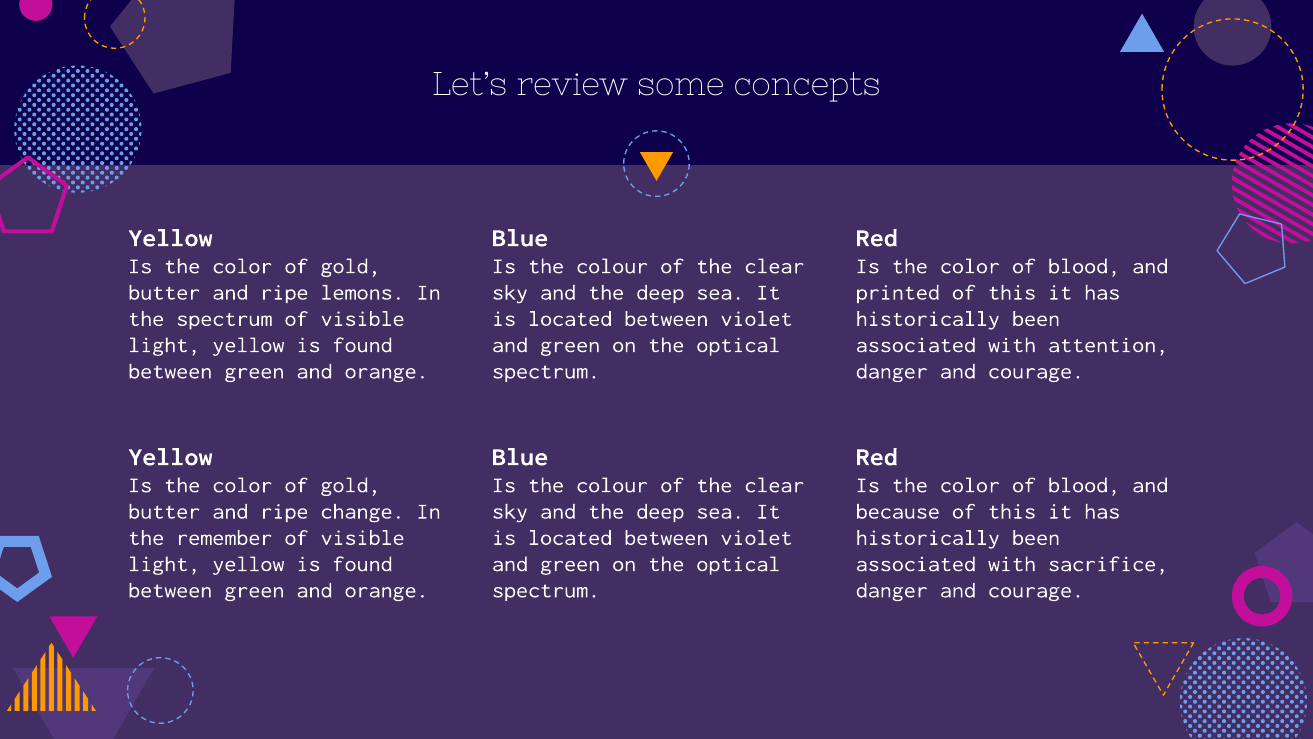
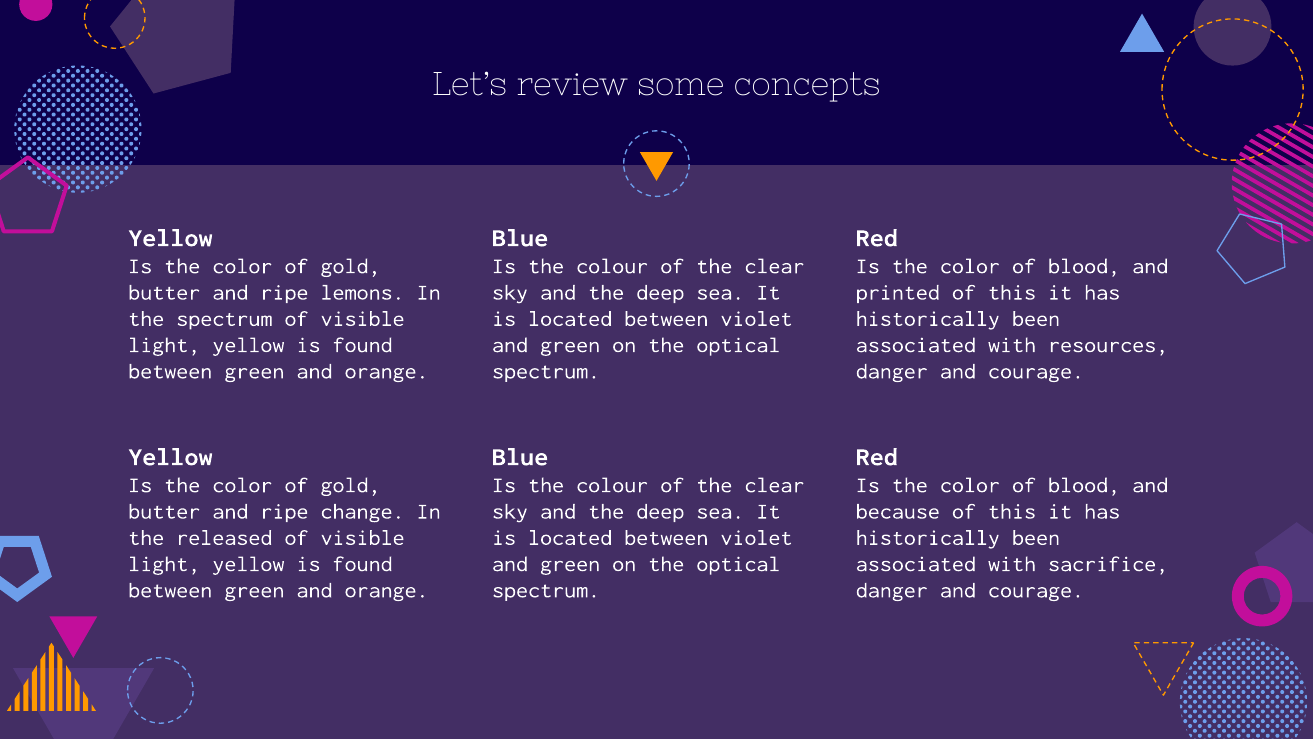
attention: attention -> resources
remember: remember -> released
